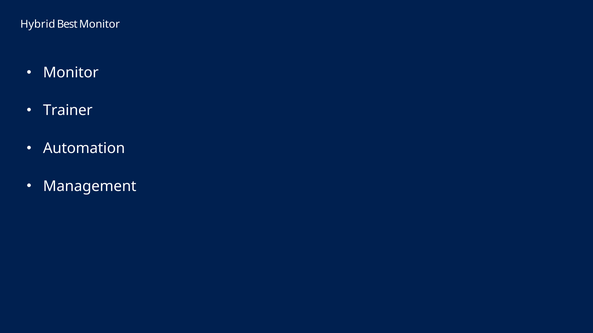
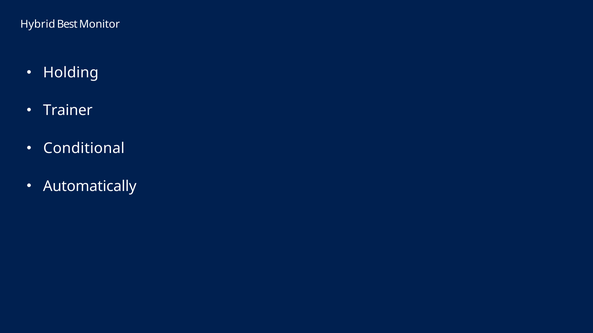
Monitor at (71, 73): Monitor -> Holding
Automation: Automation -> Conditional
Management: Management -> Automatically
